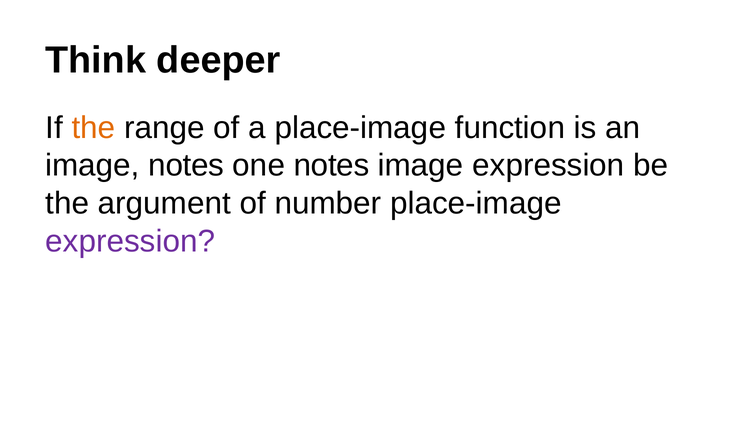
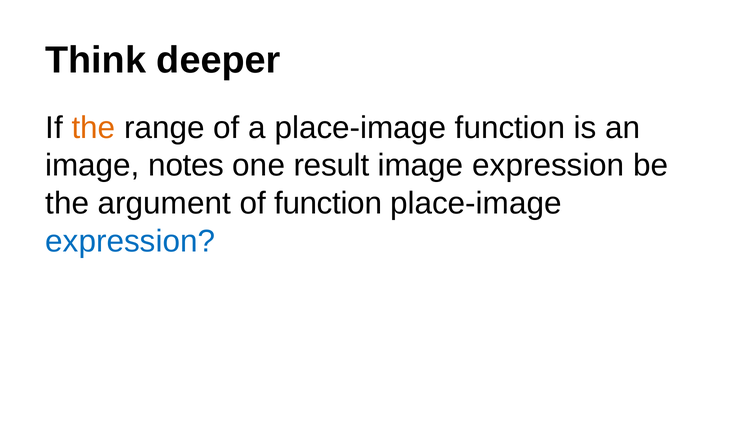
one notes: notes -> result
of number: number -> function
expression at (130, 241) colour: purple -> blue
